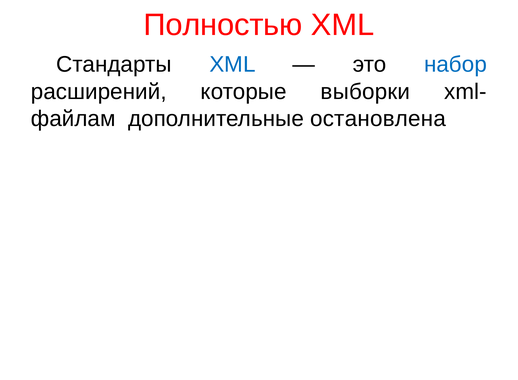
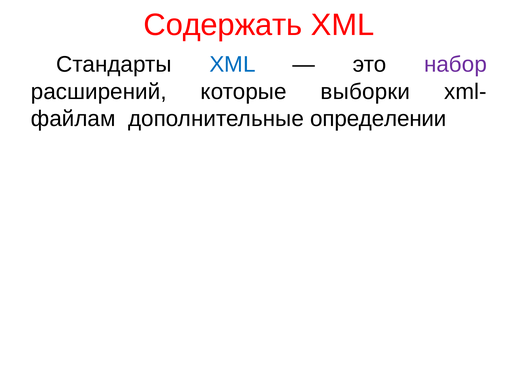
Полностью: Полностью -> Содержать
набор colour: blue -> purple
остановлена: остановлена -> определении
